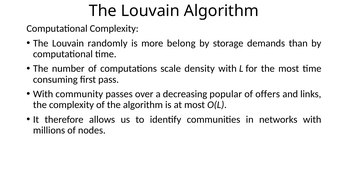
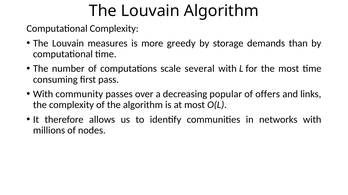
randomly: randomly -> measures
belong: belong -> greedy
density: density -> several
